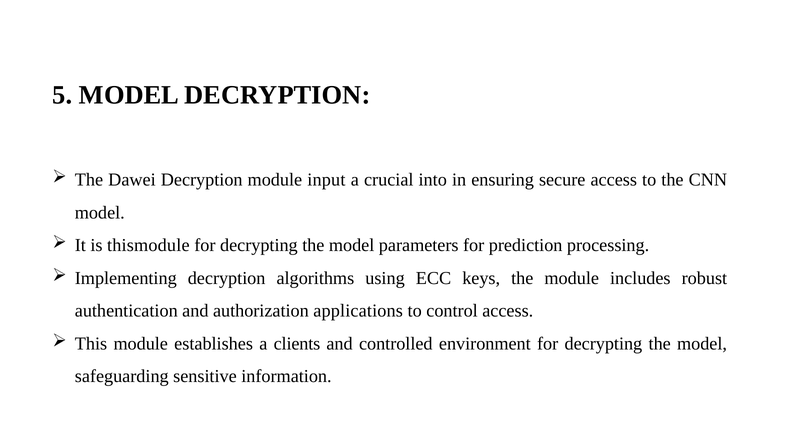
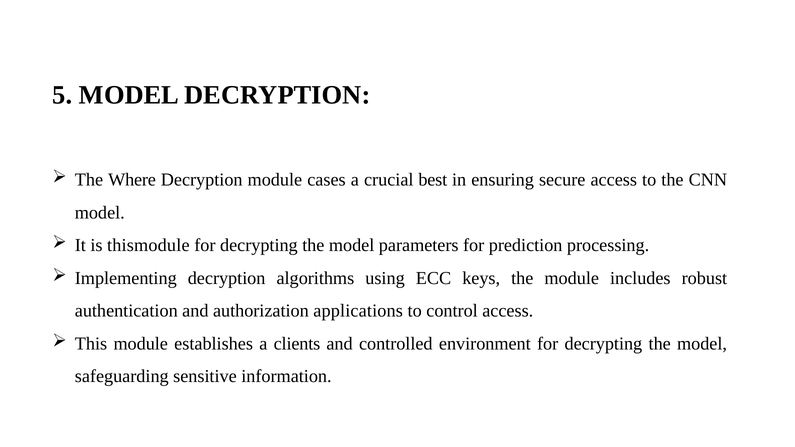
Dawei: Dawei -> Where
input: input -> cases
into: into -> best
